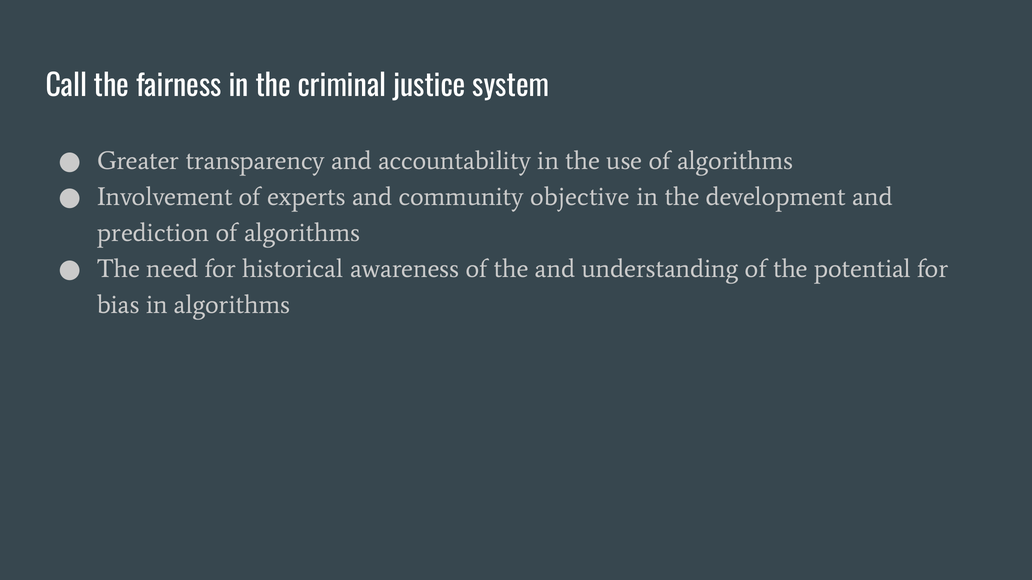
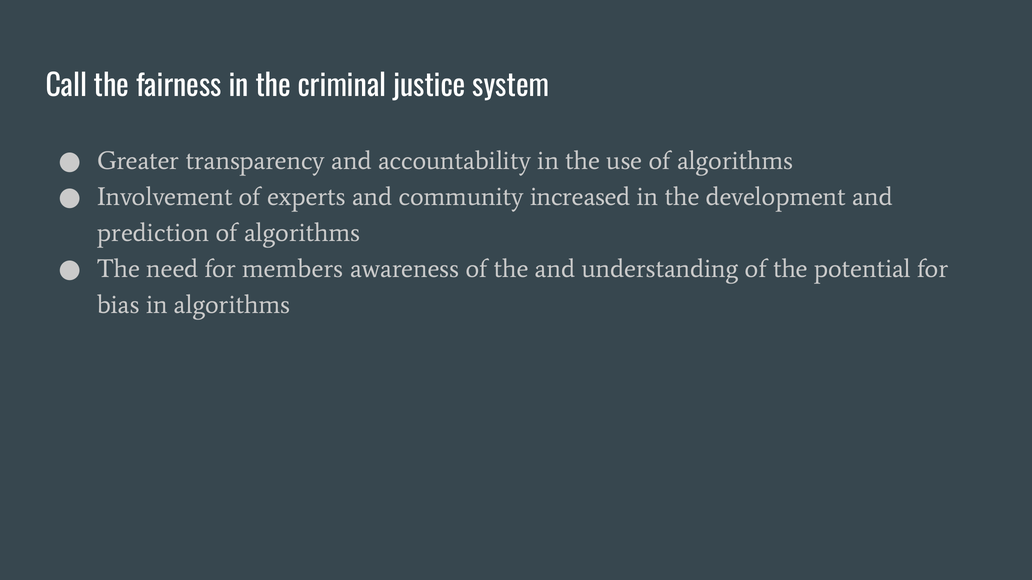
objective: objective -> increased
historical: historical -> members
